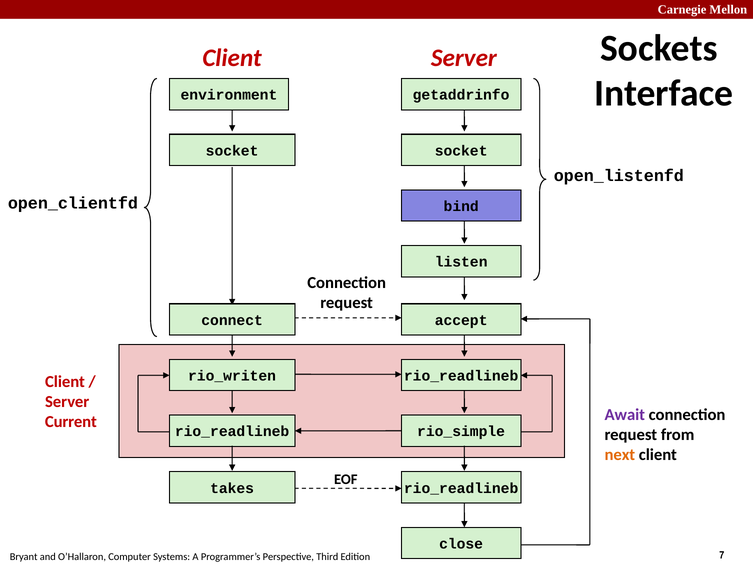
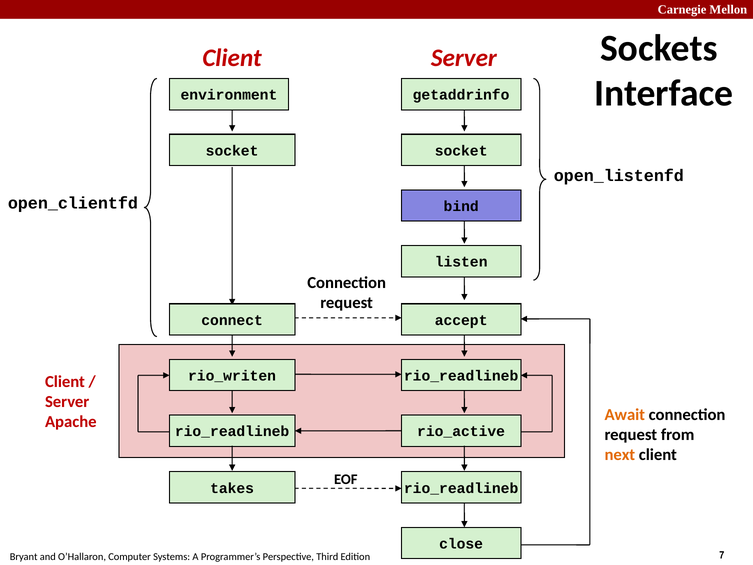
Await colour: purple -> orange
Current: Current -> Apache
rio_simple: rio_simple -> rio_active
